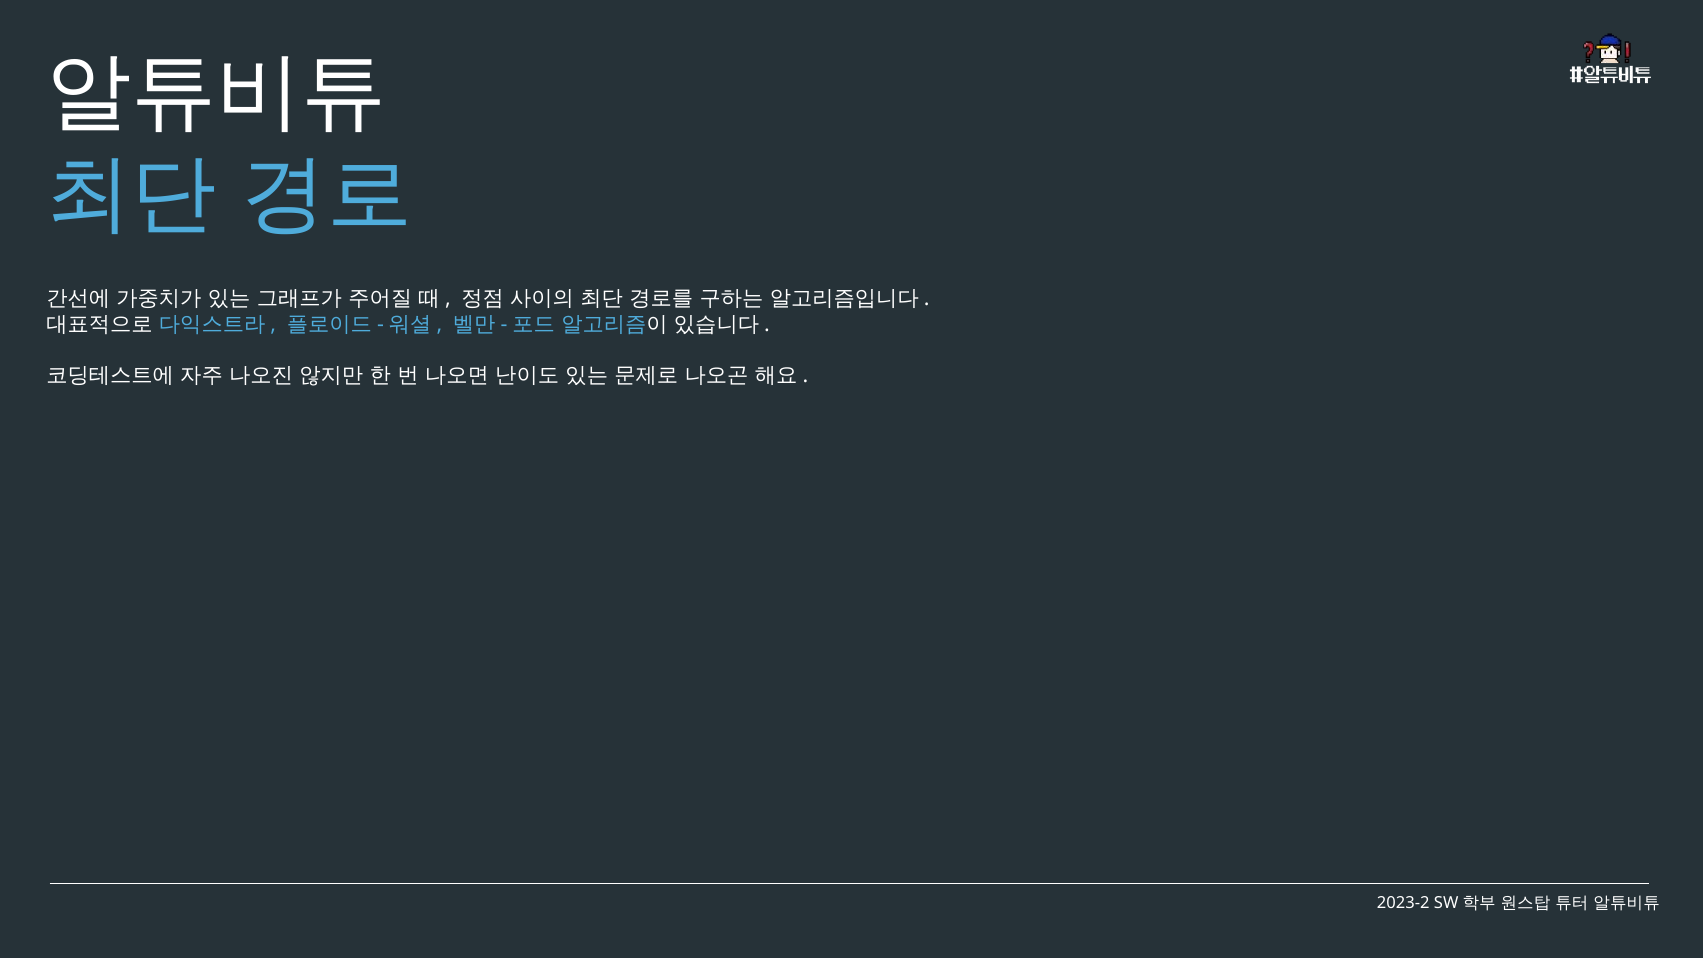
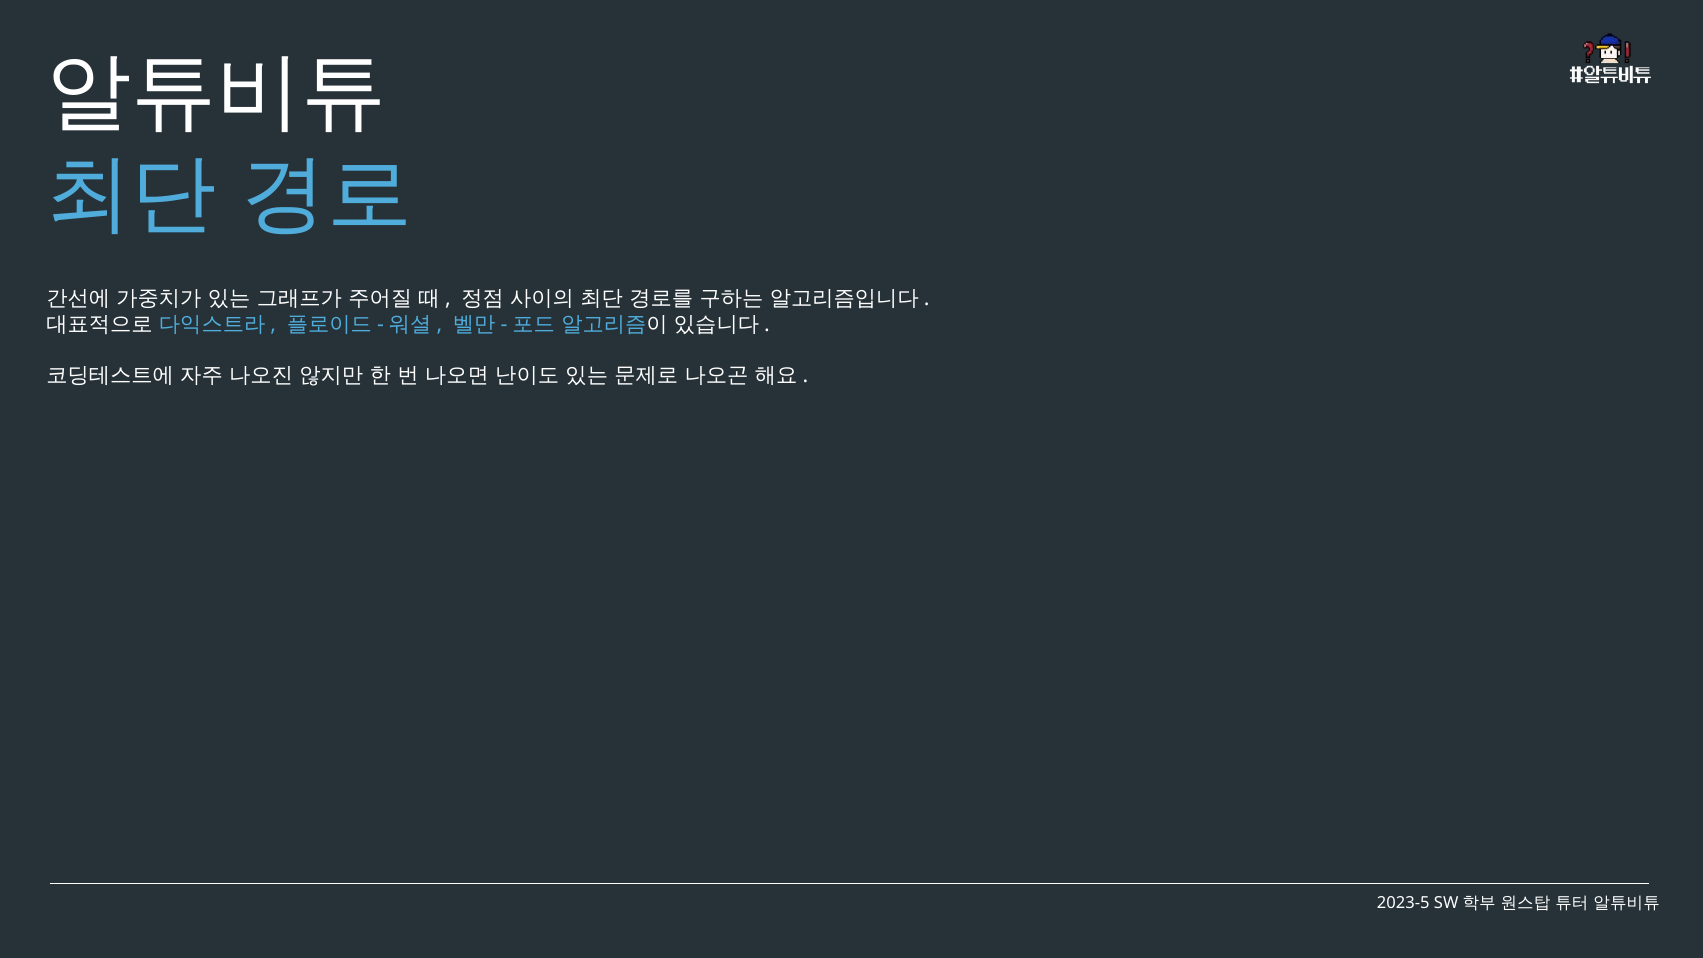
2023-2: 2023-2 -> 2023-5
